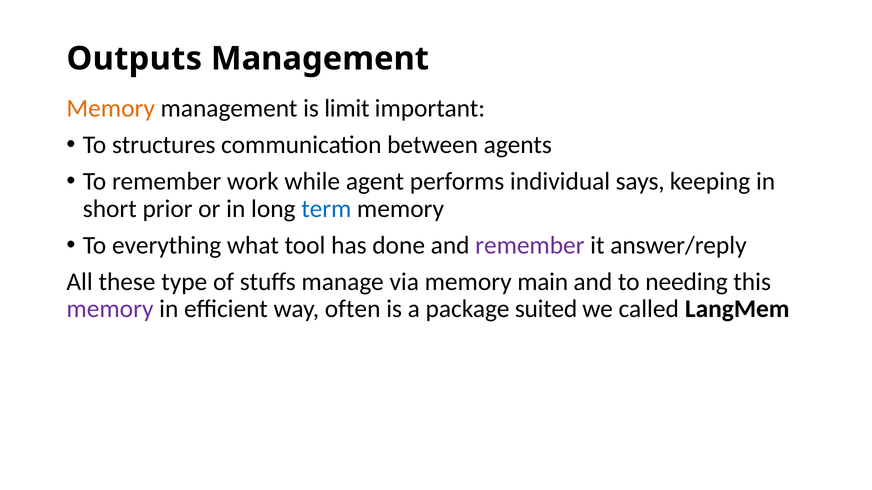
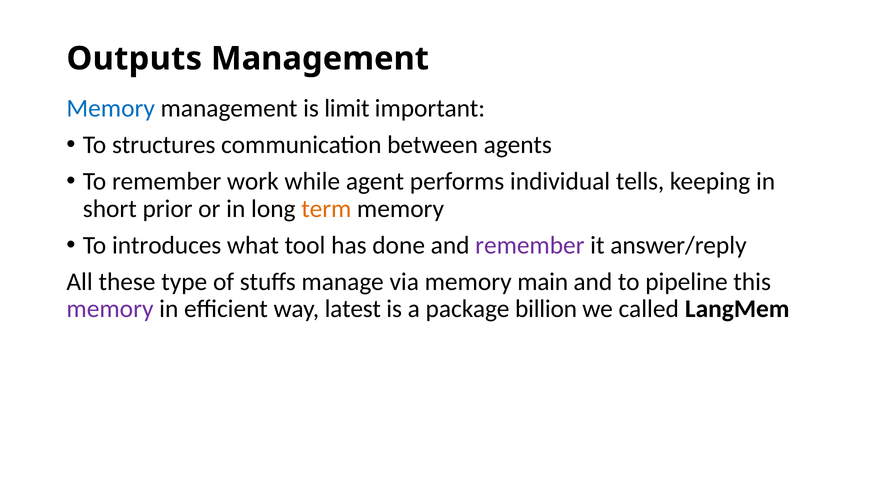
Memory at (111, 109) colour: orange -> blue
says: says -> tells
term colour: blue -> orange
everything: everything -> introduces
needing: needing -> pipeline
often: often -> latest
suited: suited -> billion
